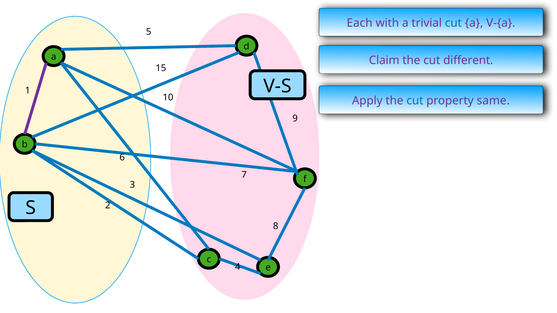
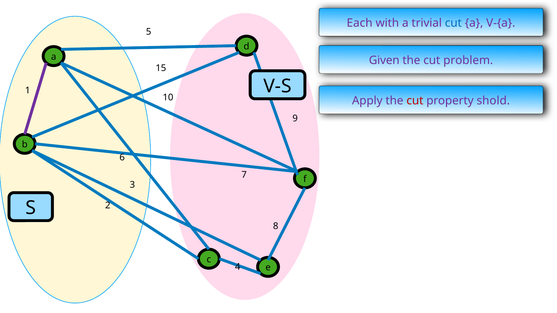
Claim: Claim -> Given
different: different -> problem
cut at (415, 101) colour: blue -> red
same: same -> shold
